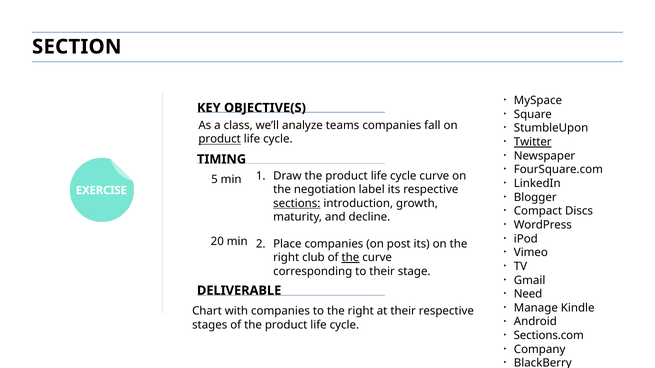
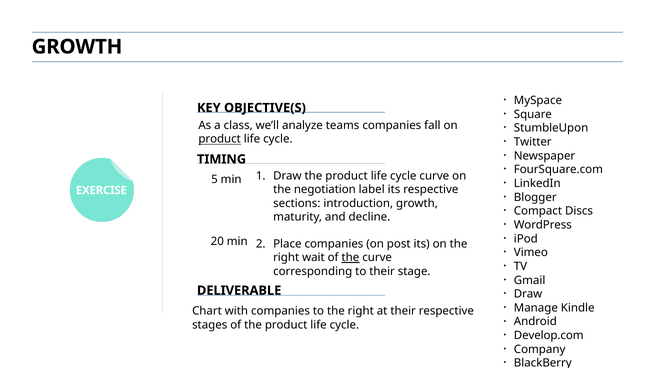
SECTION at (77, 47): SECTION -> GROWTH
Twitter underline: present -> none
sections underline: present -> none
club: club -> wait
Need at (528, 294): Need -> Draw
Sections.com: Sections.com -> Develop.com
